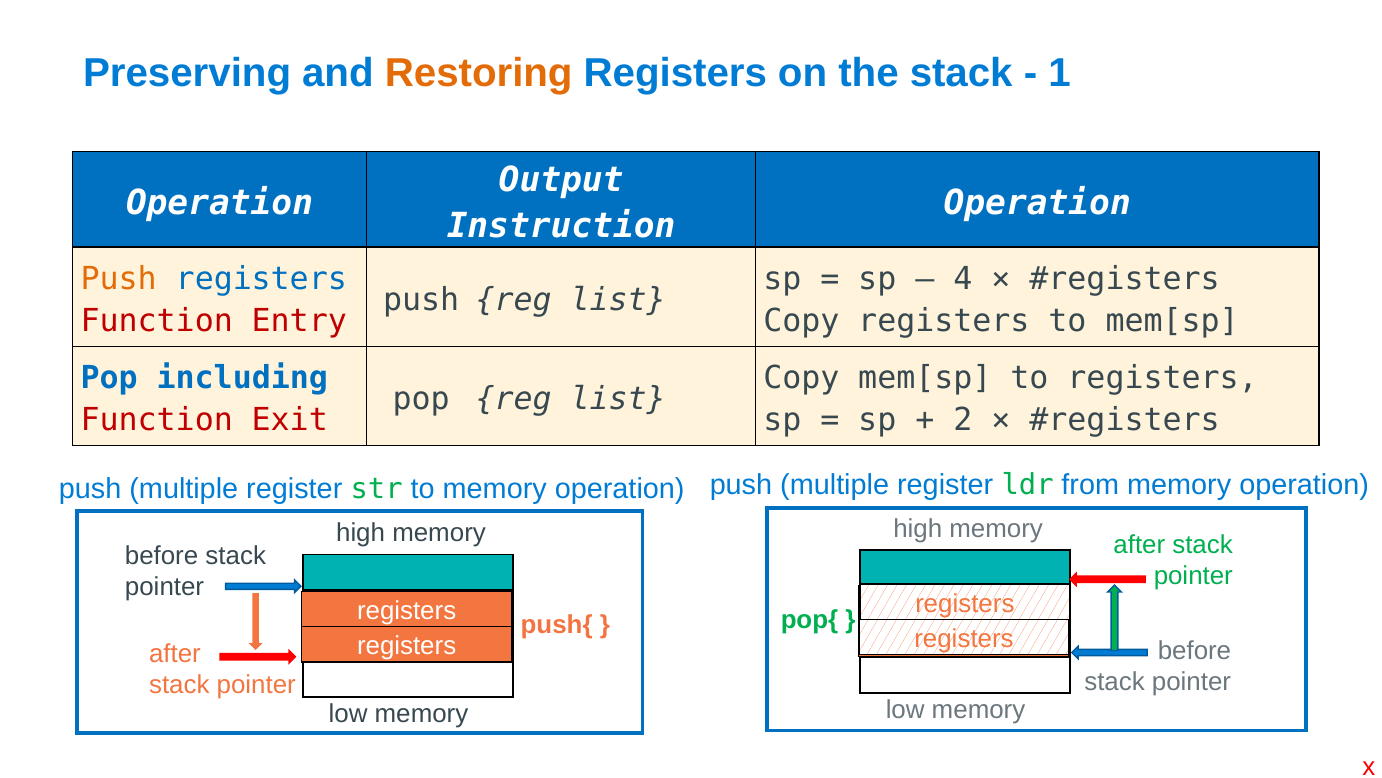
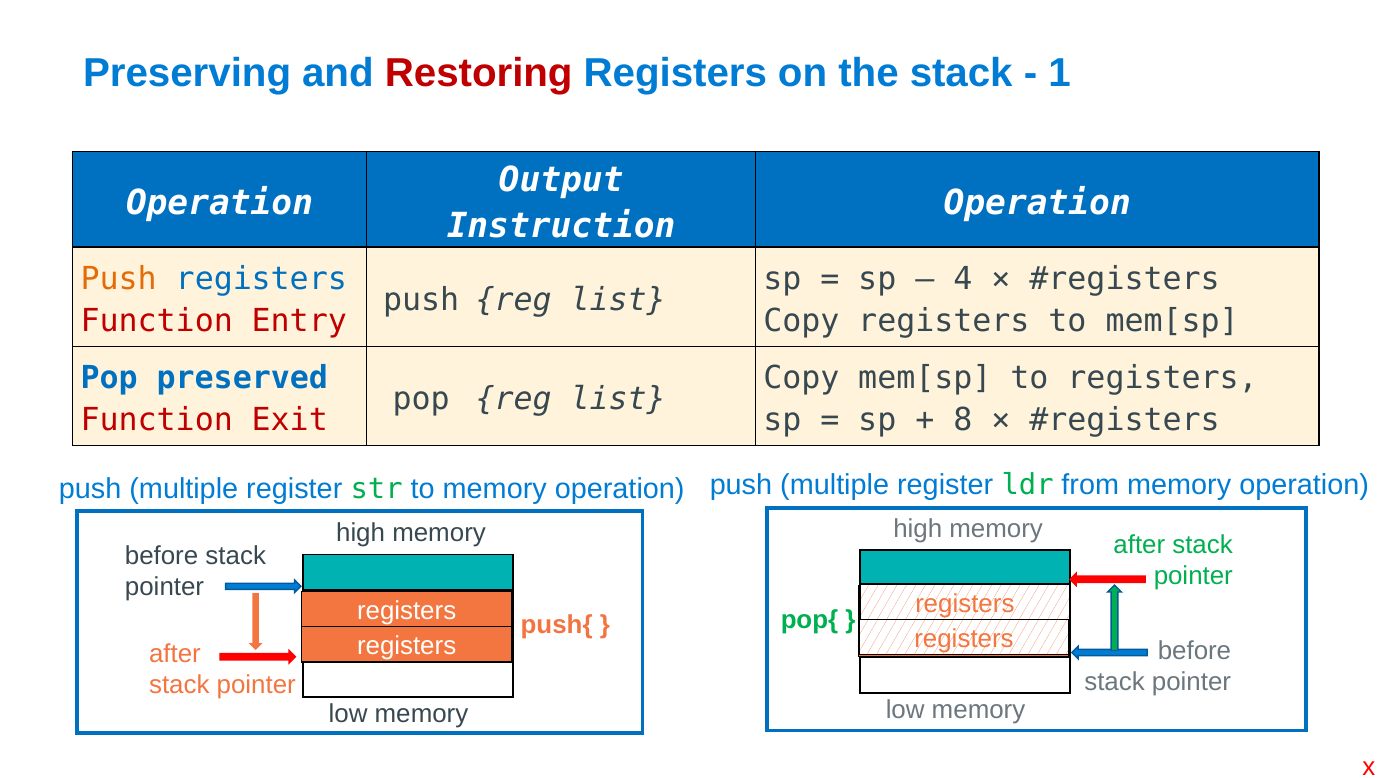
Restoring colour: orange -> red
including: including -> preserved
2: 2 -> 8
